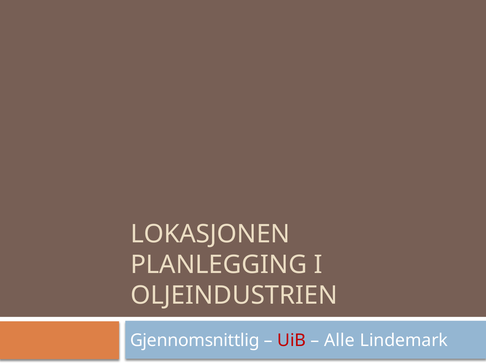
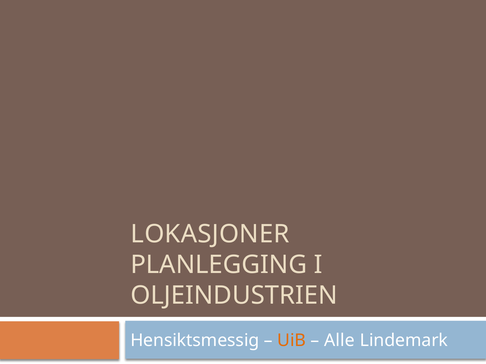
LOKASJONEN: LOKASJONEN -> LOKASJONER
Gjennomsnittlig: Gjennomsnittlig -> Hensiktsmessig
UiB colour: red -> orange
